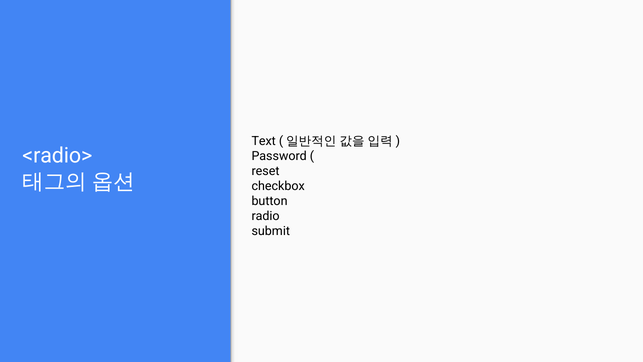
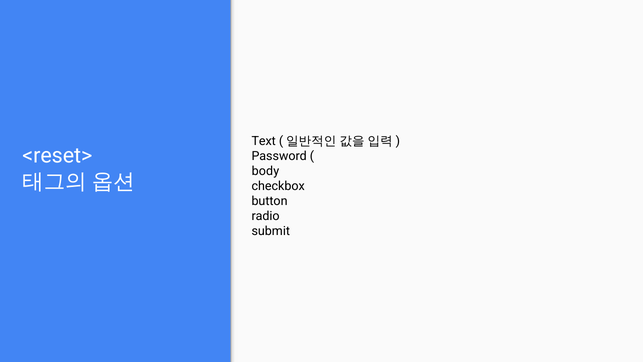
<radio>: <radio> -> <reset>
reset: reset -> body
